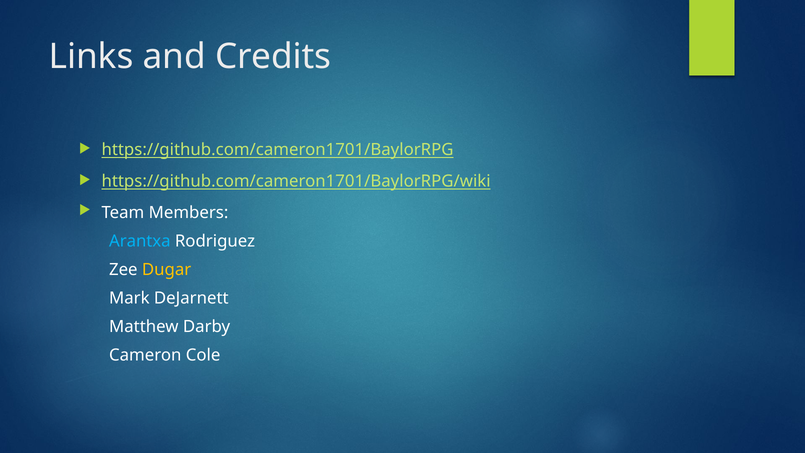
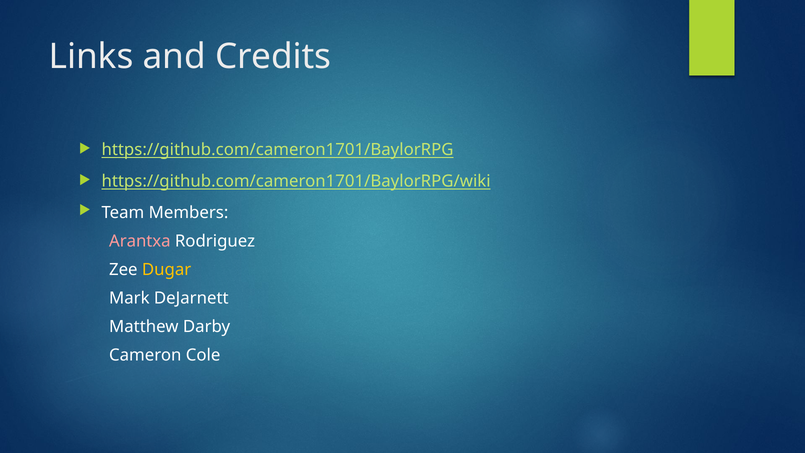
Arantxa colour: light blue -> pink
